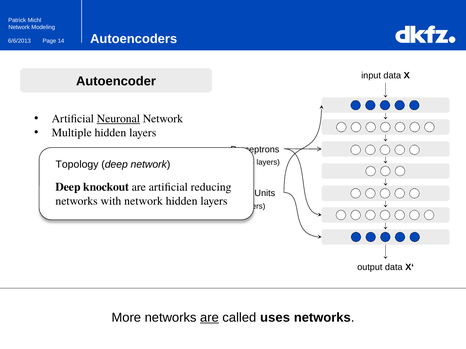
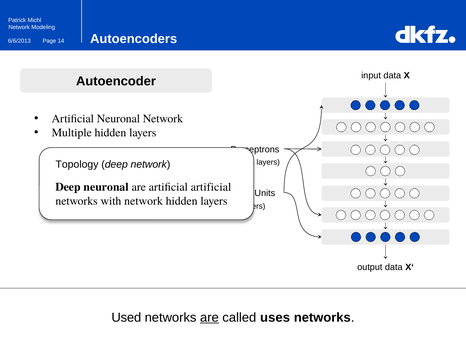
Neuronal at (118, 119) underline: present -> none
Deep knockout: knockout -> neuronal
artificial reducing: reducing -> artificial
More: More -> Used
